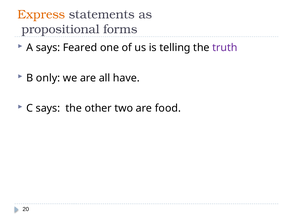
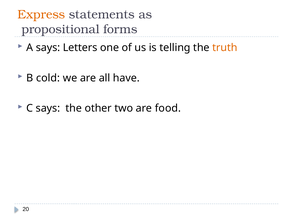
Feared: Feared -> Letters
truth colour: purple -> orange
only: only -> cold
